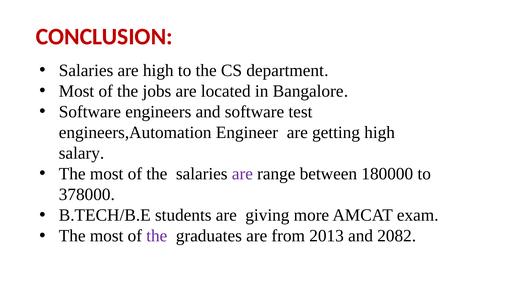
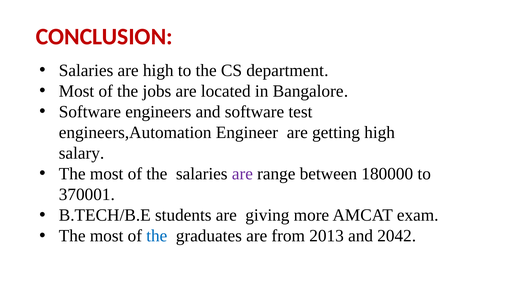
378000: 378000 -> 370001
the at (157, 236) colour: purple -> blue
2082: 2082 -> 2042
